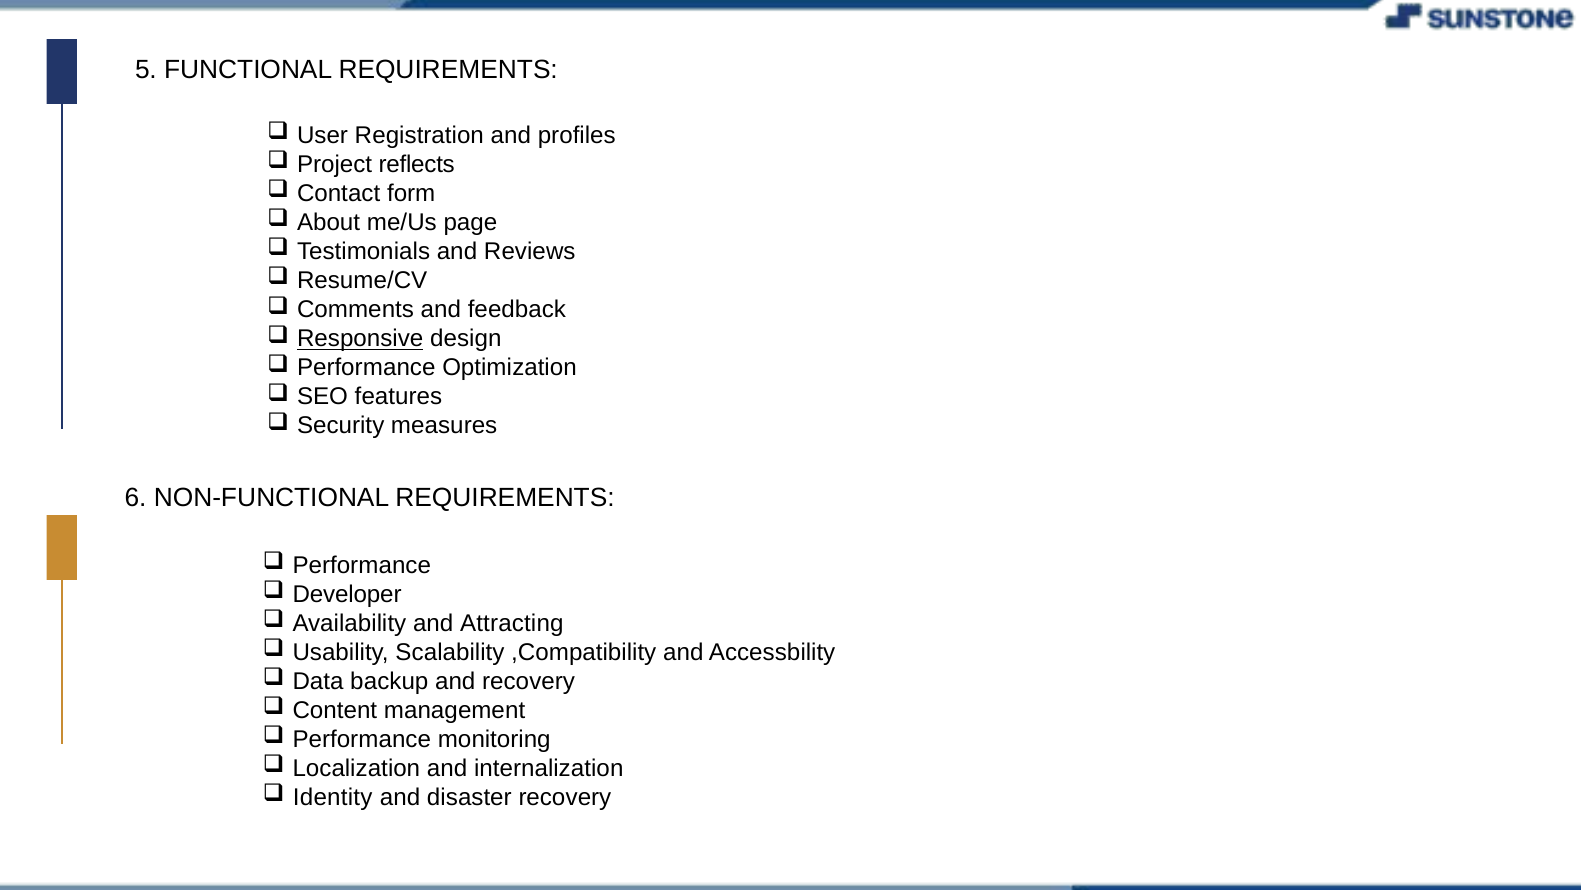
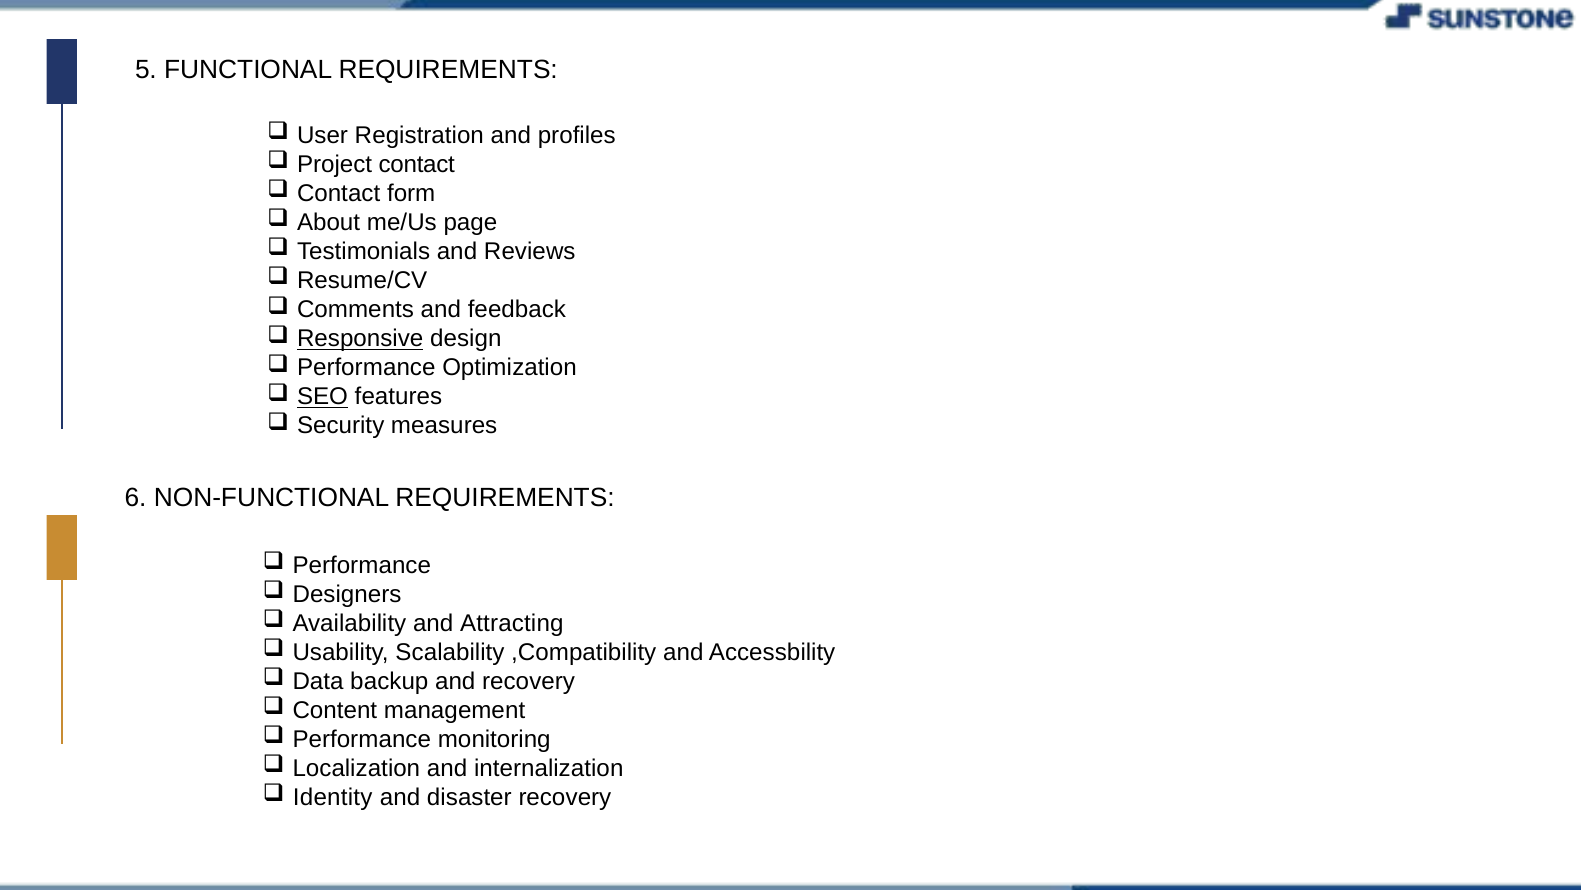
Project reflects: reflects -> contact
SEO underline: none -> present
Developer: Developer -> Designers
